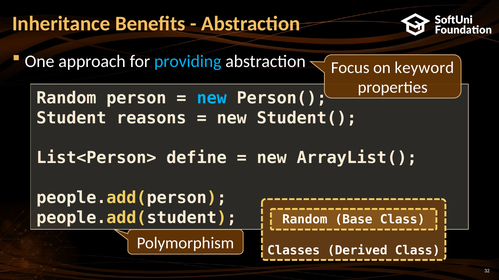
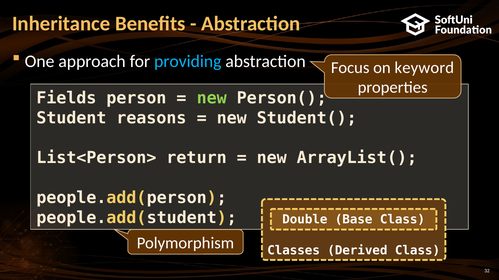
Random at (66, 98): Random -> Fields
new at (212, 98) colour: light blue -> light green
define: define -> return
Random at (305, 220): Random -> Double
